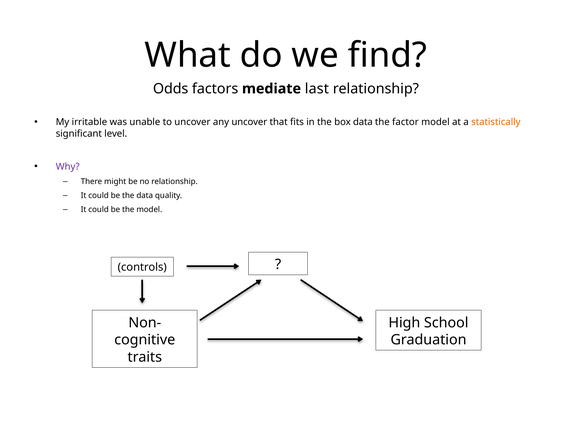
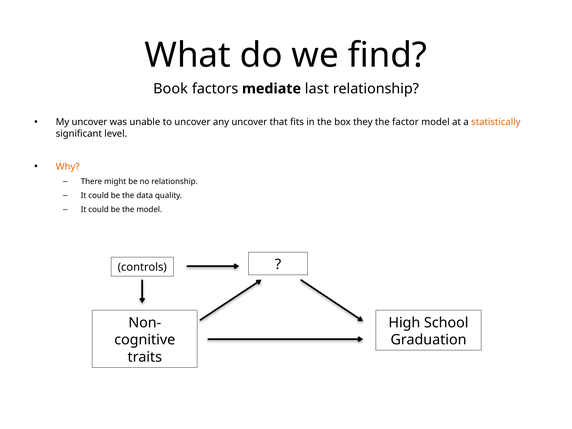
Odds: Odds -> Book
My irritable: irritable -> uncover
box data: data -> they
Why colour: purple -> orange
